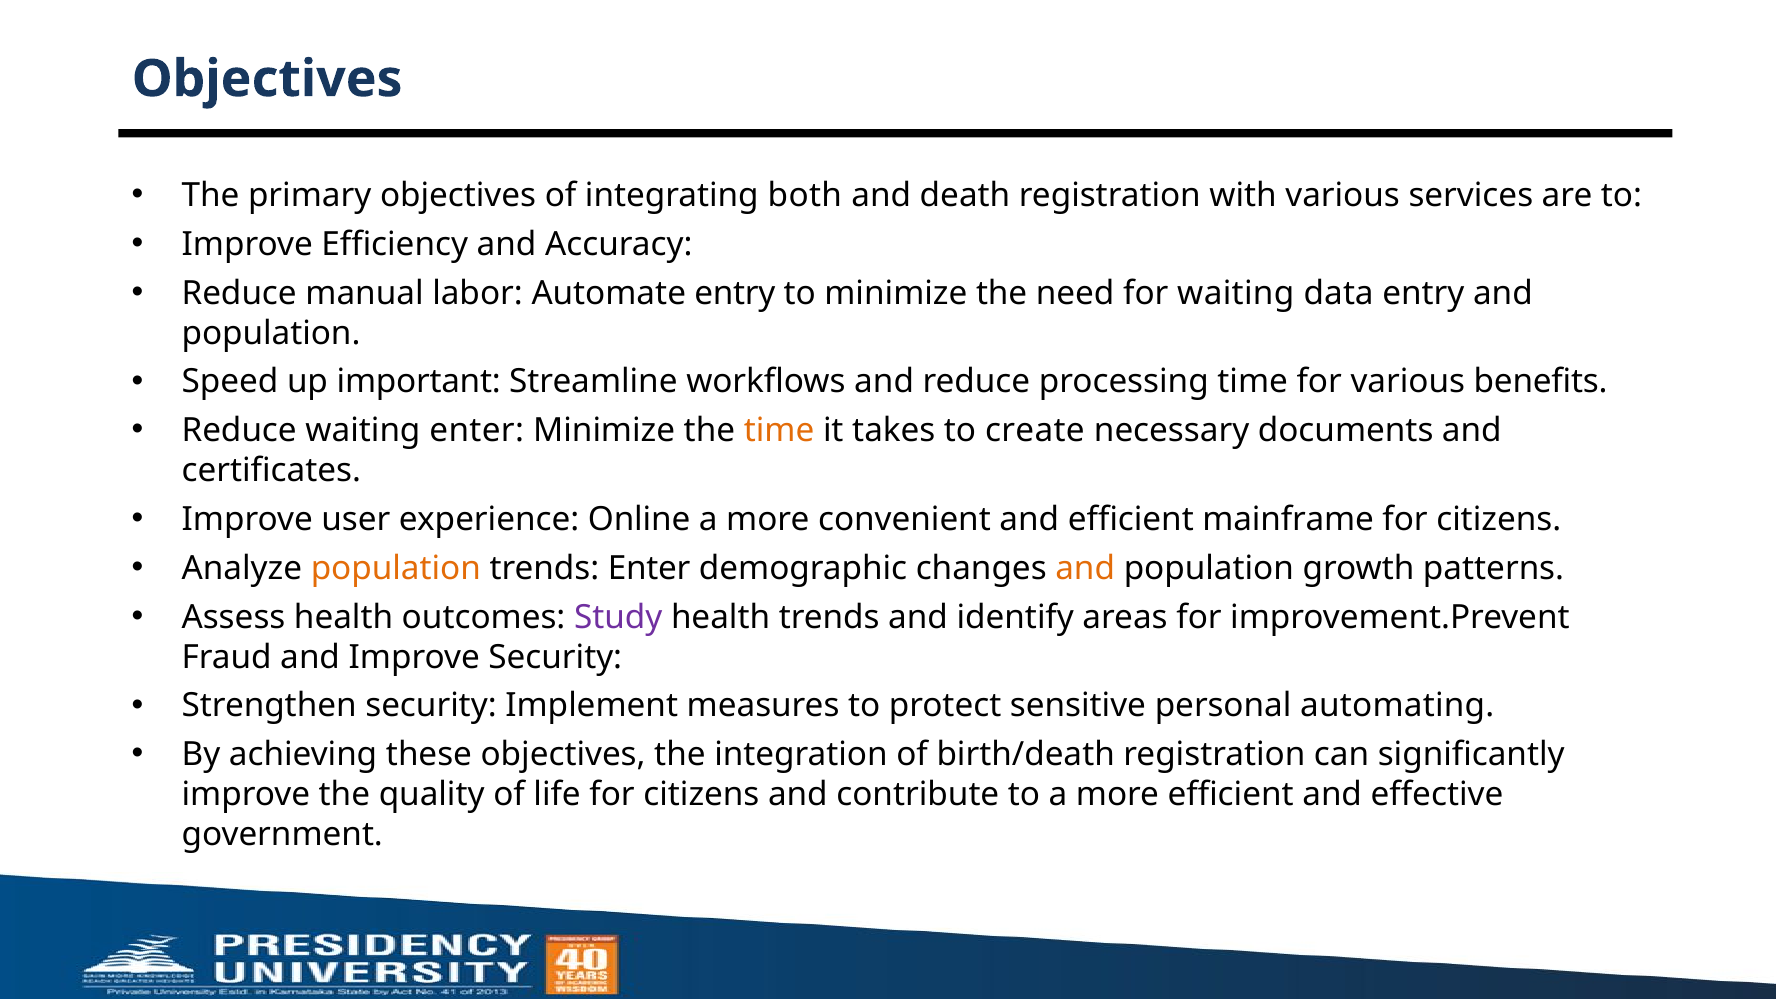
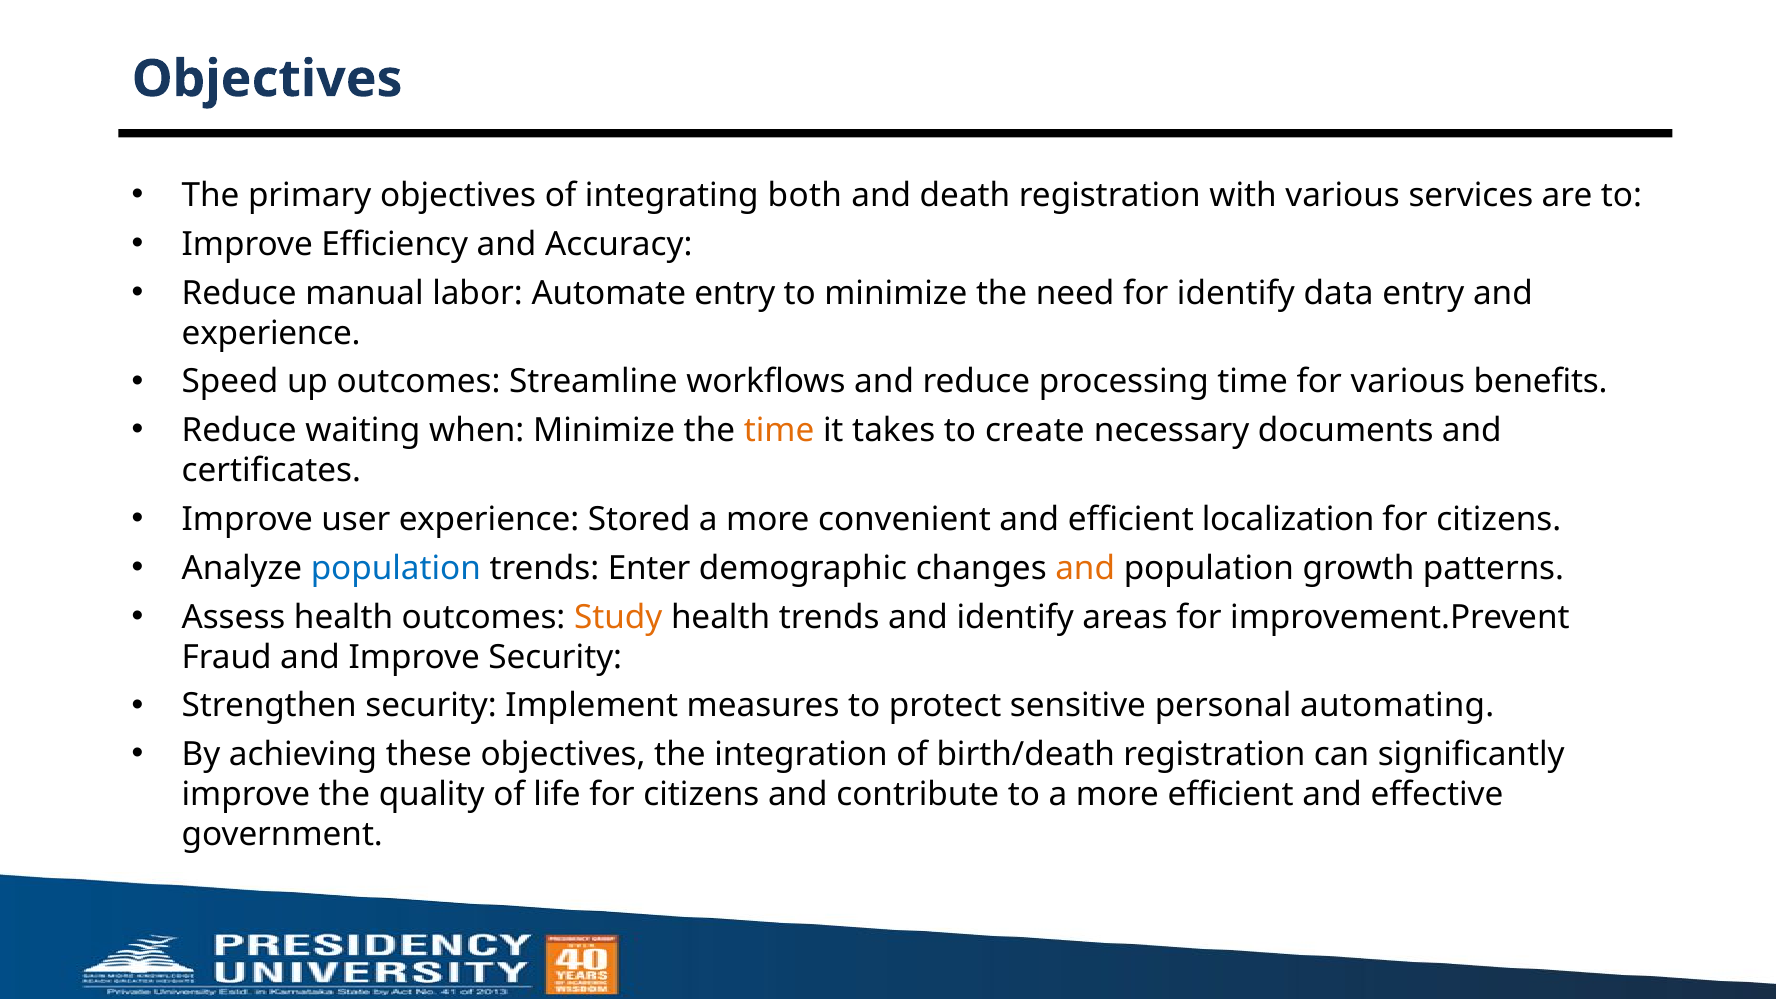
for waiting: waiting -> identify
population at (271, 333): population -> experience
up important: important -> outcomes
waiting enter: enter -> when
Online: Online -> Stored
mainframe: mainframe -> localization
population at (396, 568) colour: orange -> blue
Study colour: purple -> orange
